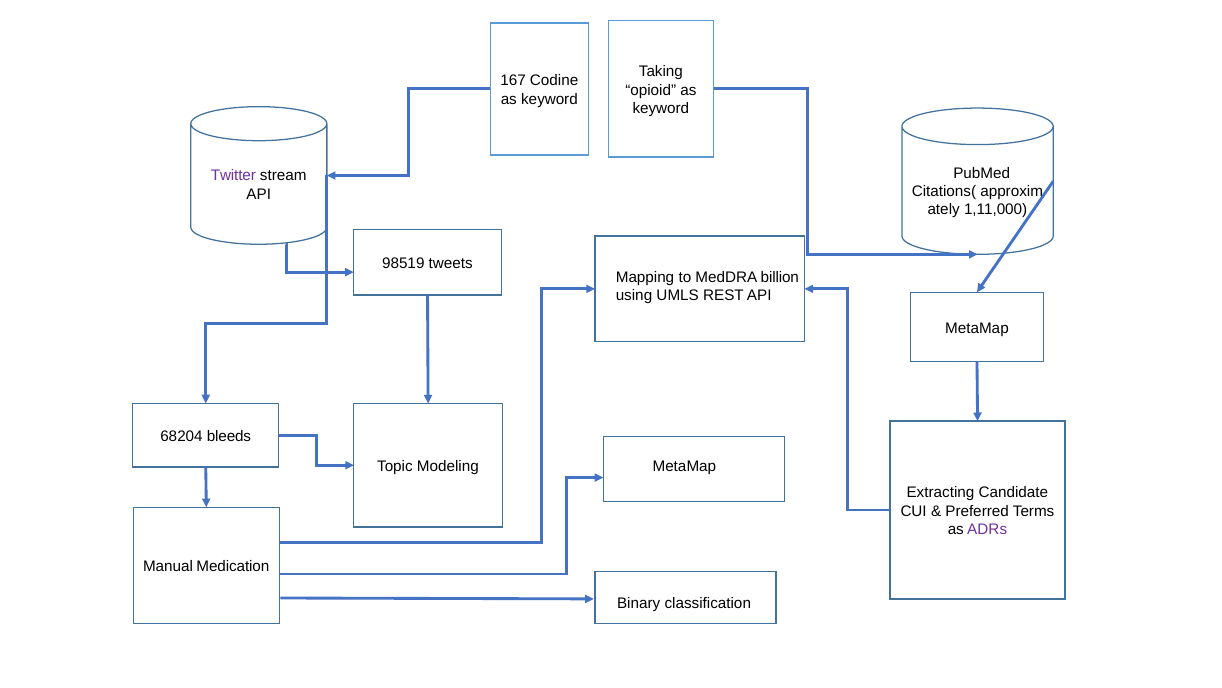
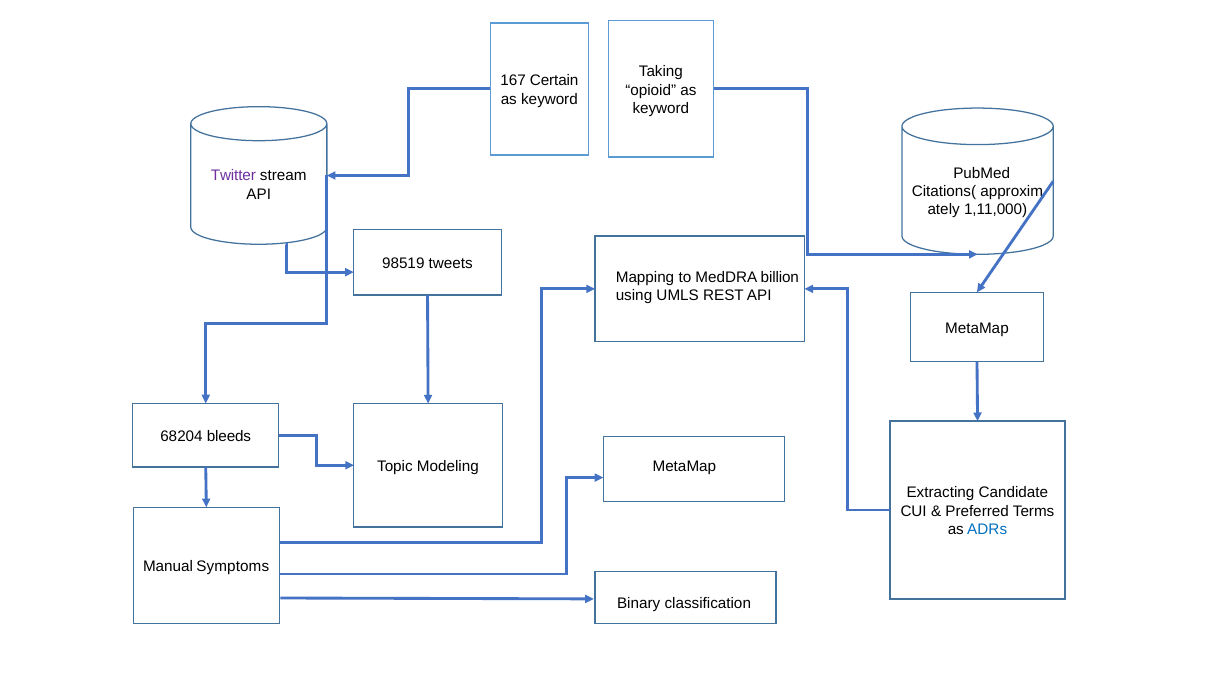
Codine: Codine -> Certain
ADRs colour: purple -> blue
Medication: Medication -> Symptoms
